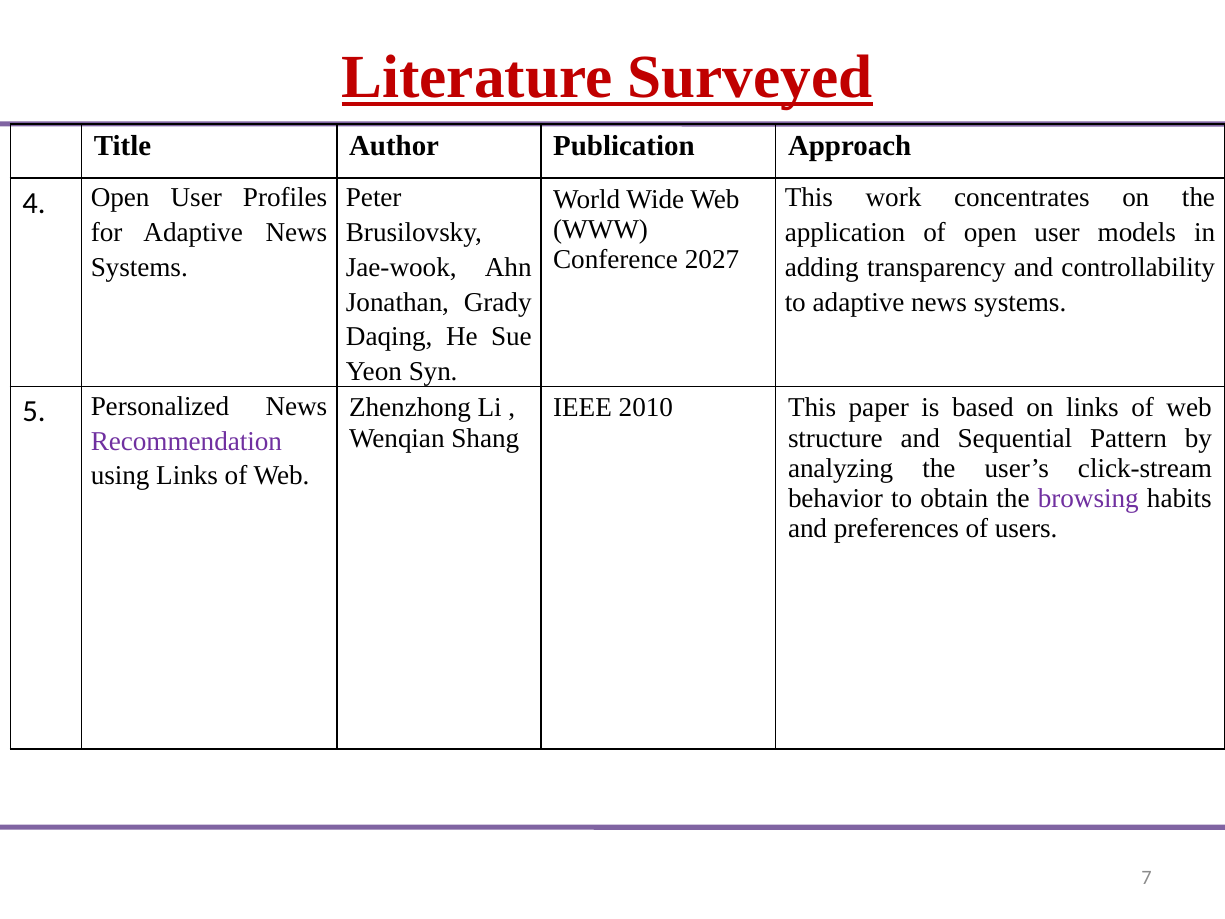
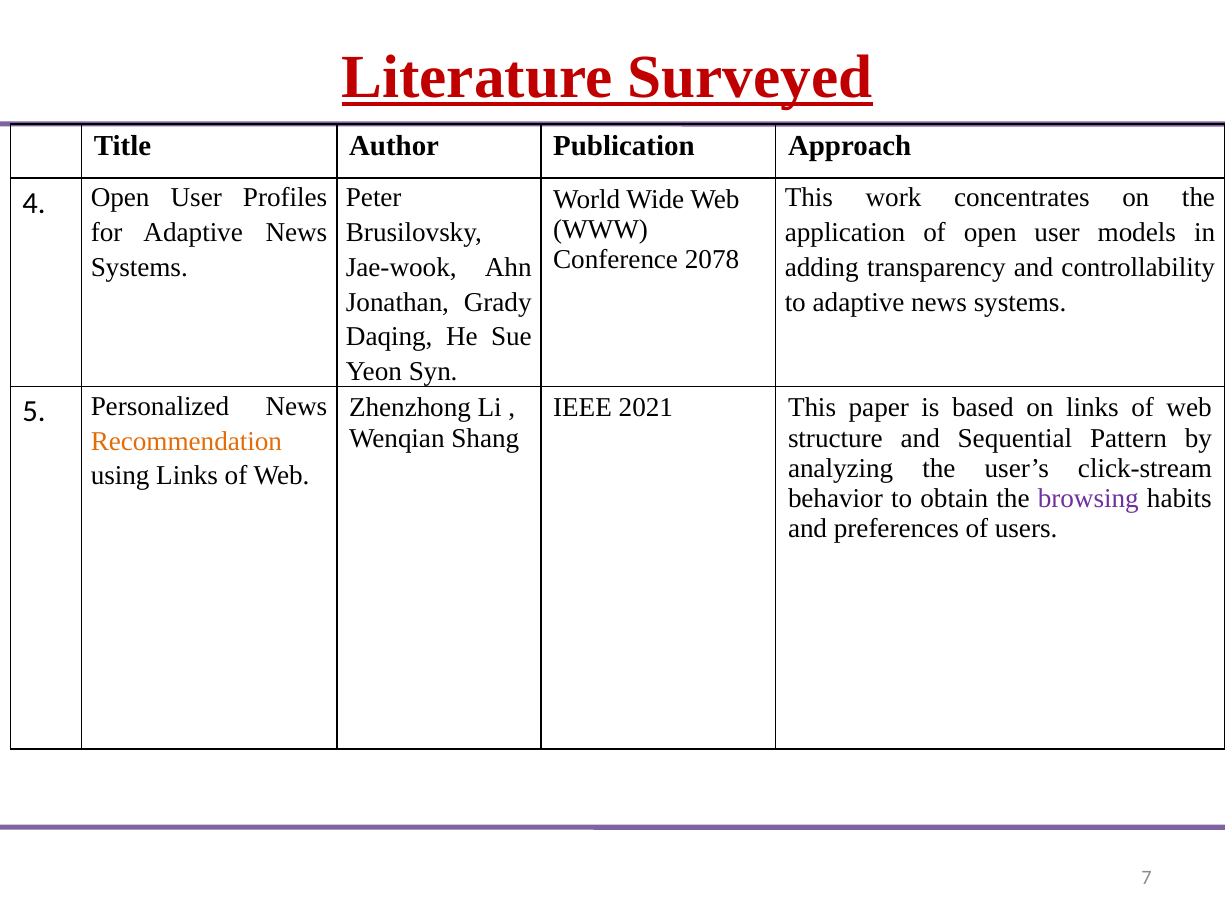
2027: 2027 -> 2078
2010: 2010 -> 2021
Recommendation colour: purple -> orange
